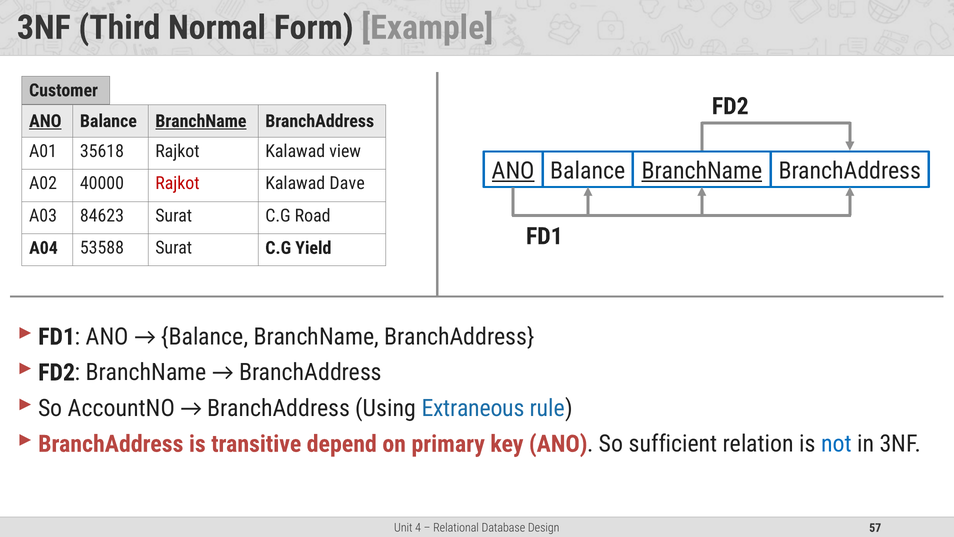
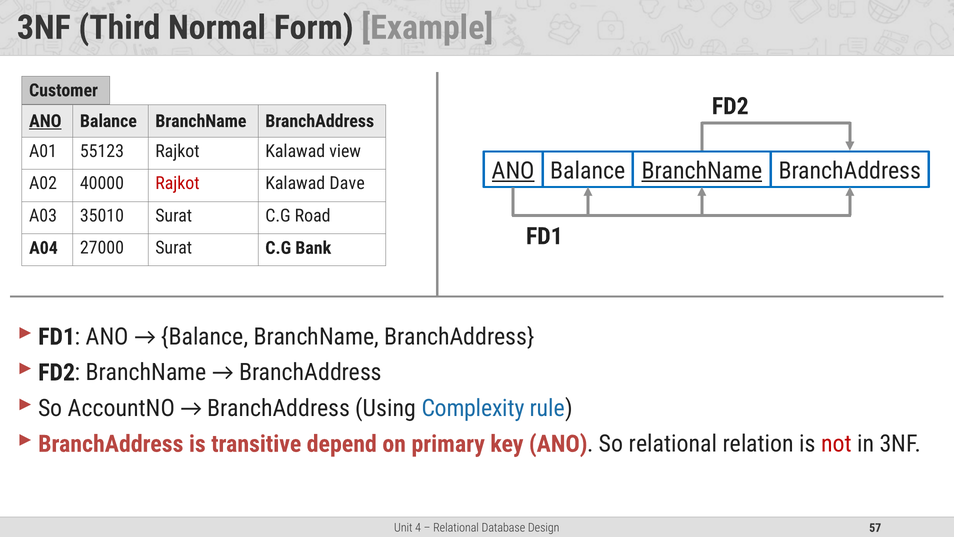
BranchName at (201, 121) underline: present -> none
35618: 35618 -> 55123
84623: 84623 -> 35010
53588: 53588 -> 27000
Yield: Yield -> Bank
Extraneous: Extraneous -> Complexity
So sufficient: sufficient -> relational
not colour: blue -> red
